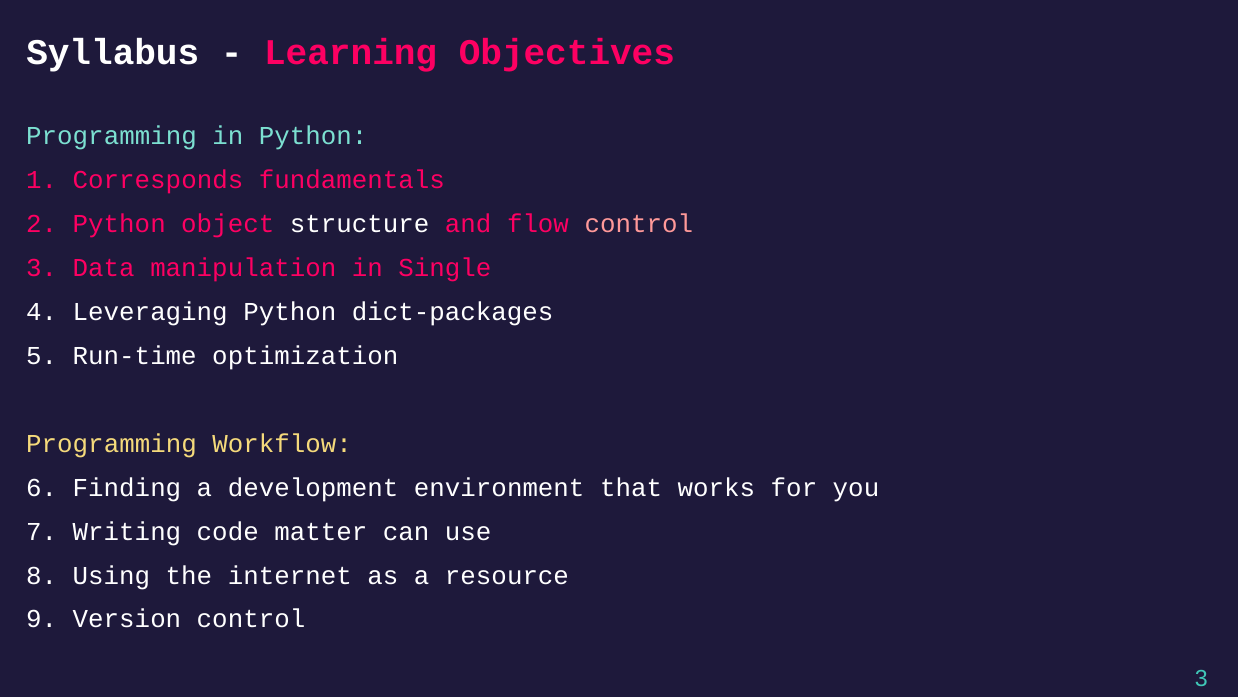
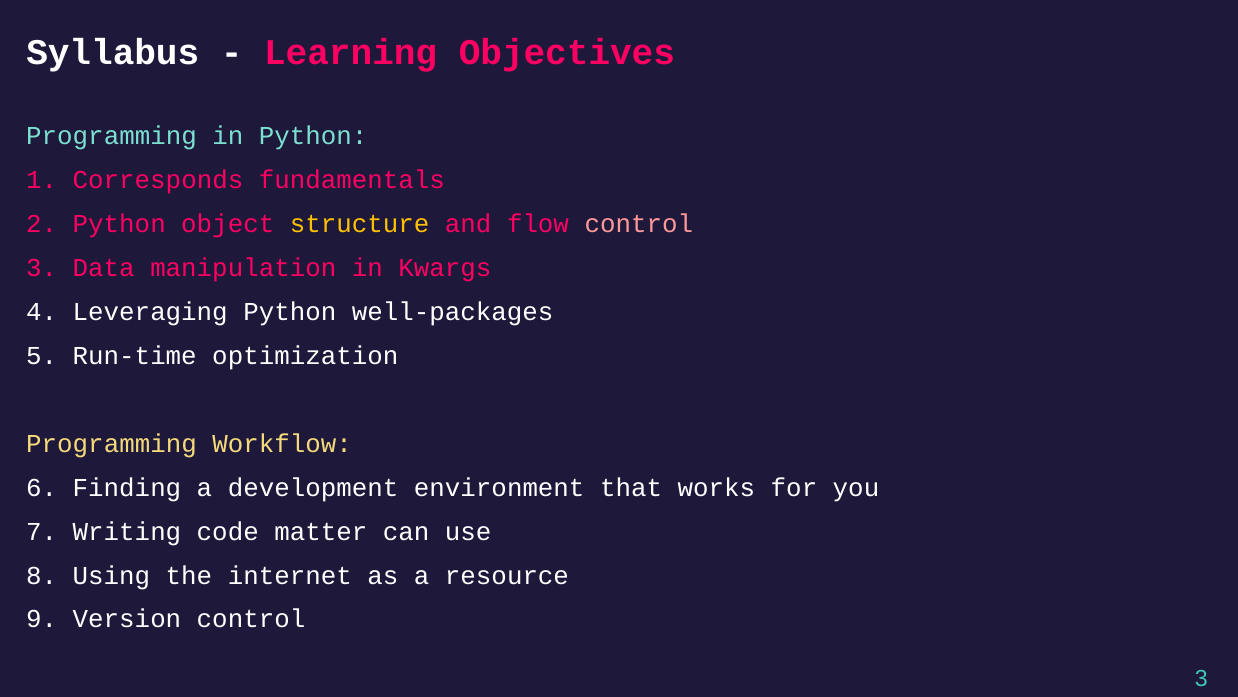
structure colour: white -> yellow
Single: Single -> Kwargs
dict-packages: dict-packages -> well-packages
